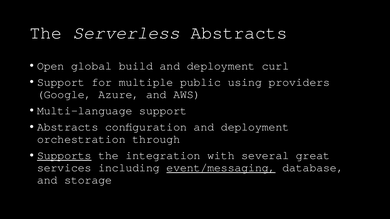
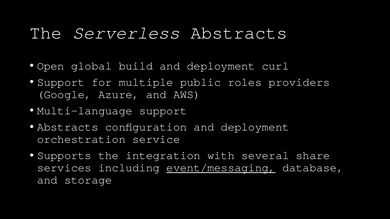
using: using -> roles
through: through -> service
Supports underline: present -> none
great: great -> share
